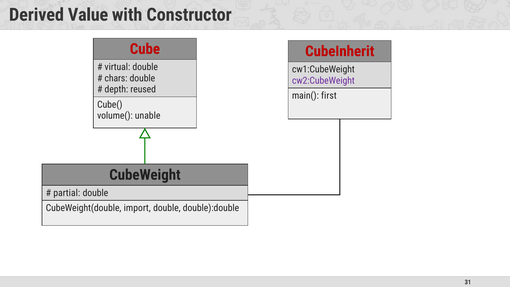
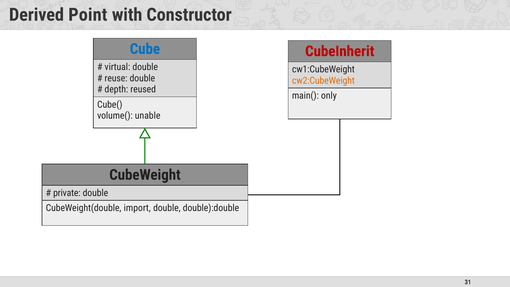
Value: Value -> Point
Cube colour: red -> blue
chars: chars -> reuse
cw2:CubeWeight colour: purple -> orange
first: first -> only
partial: partial -> private
